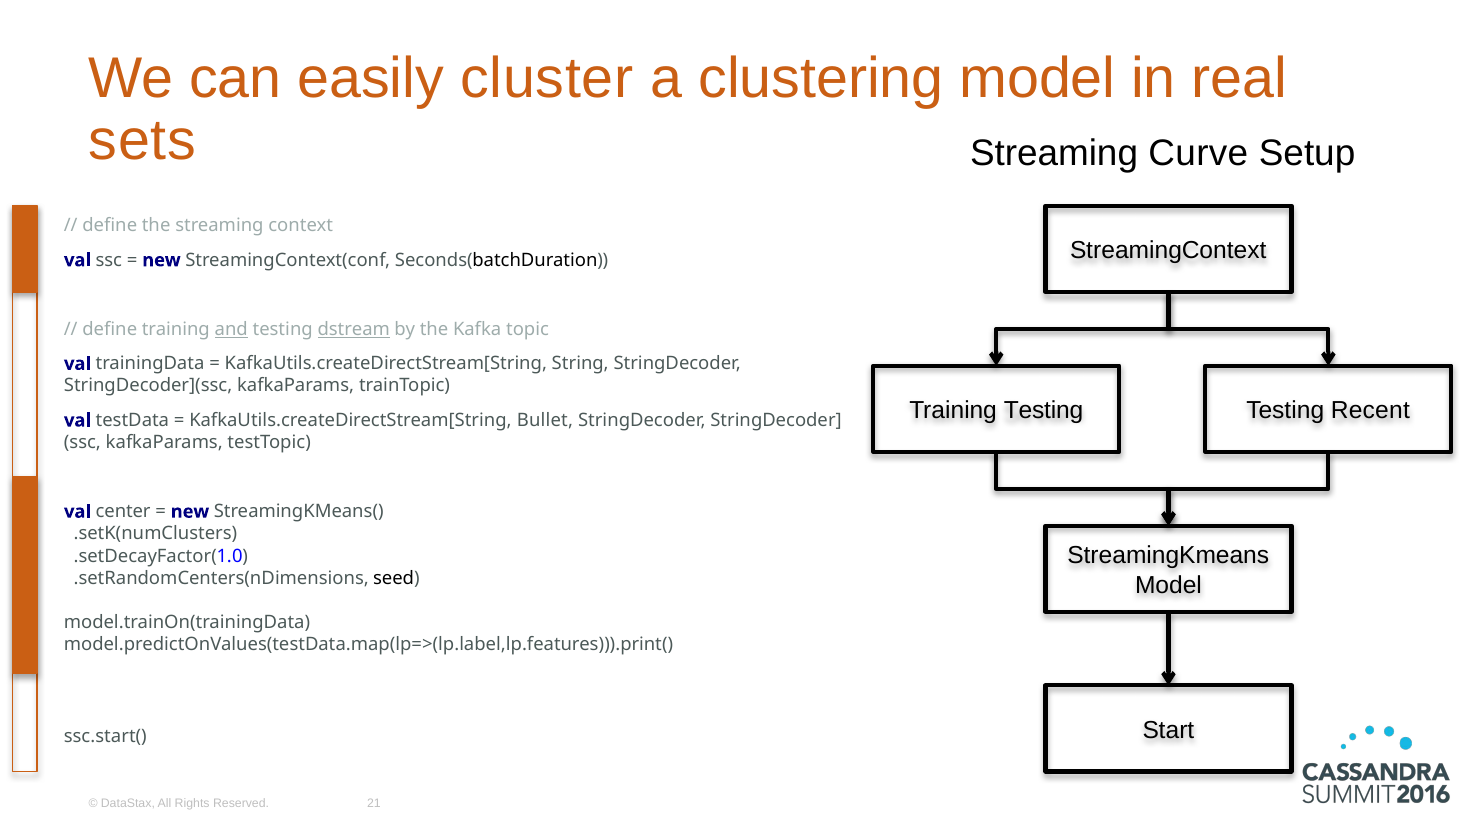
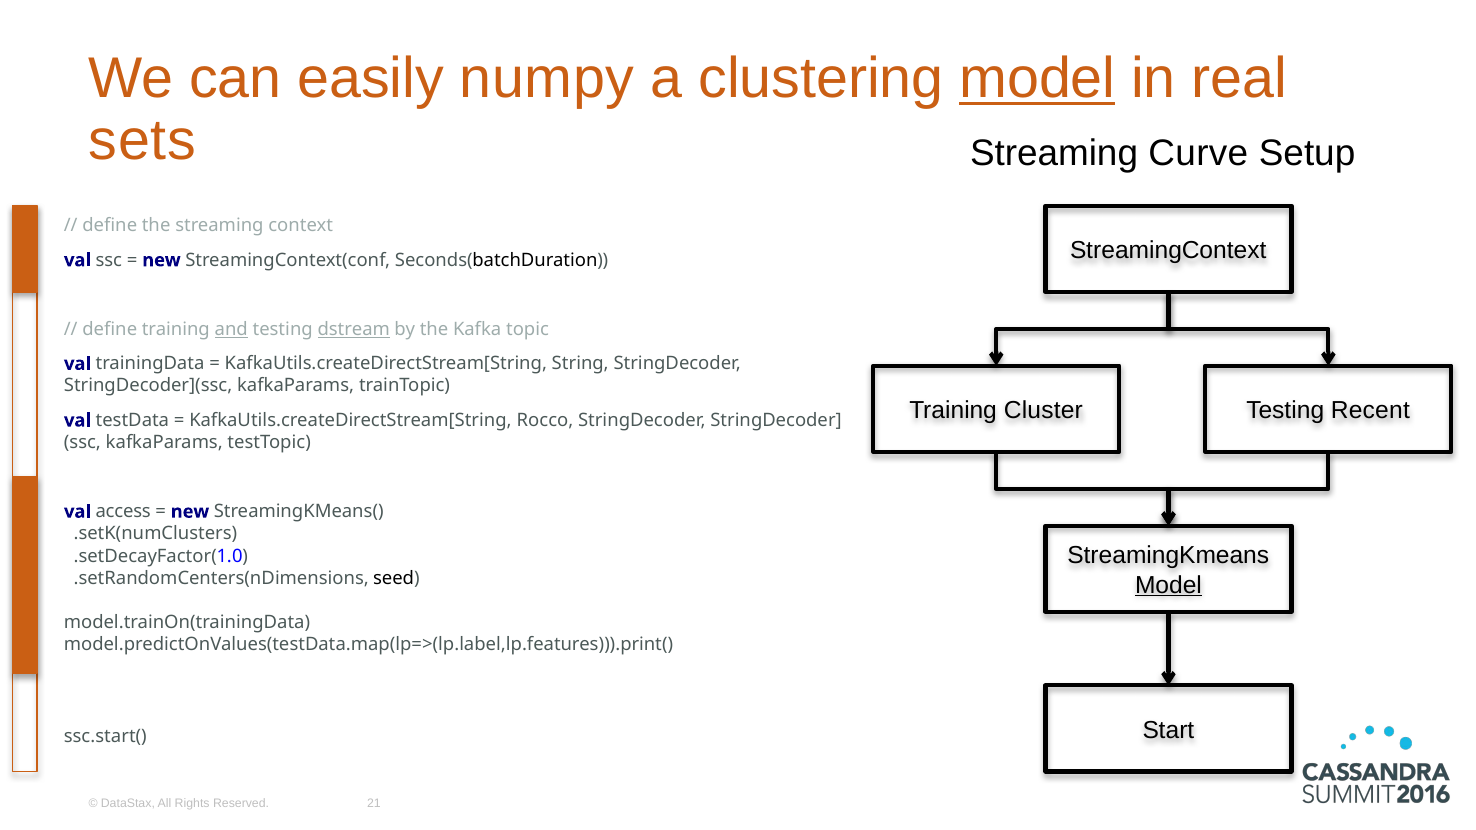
cluster: cluster -> numpy
model at (1037, 79) underline: none -> present
Training Testing: Testing -> Cluster
Bullet: Bullet -> Rocco
center: center -> access
Model at (1168, 585) underline: none -> present
